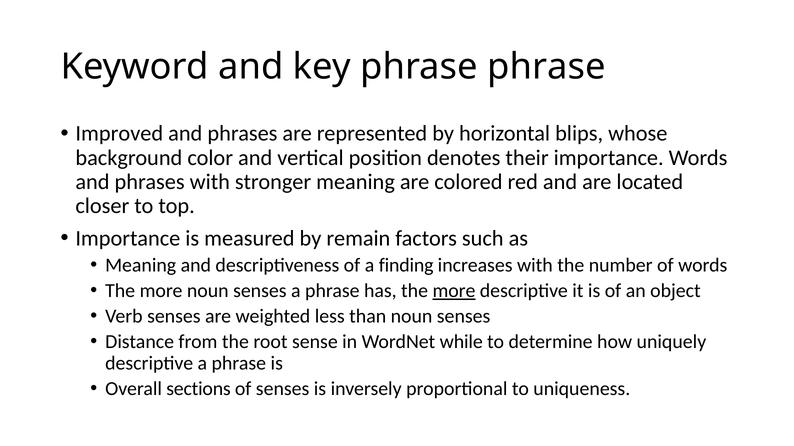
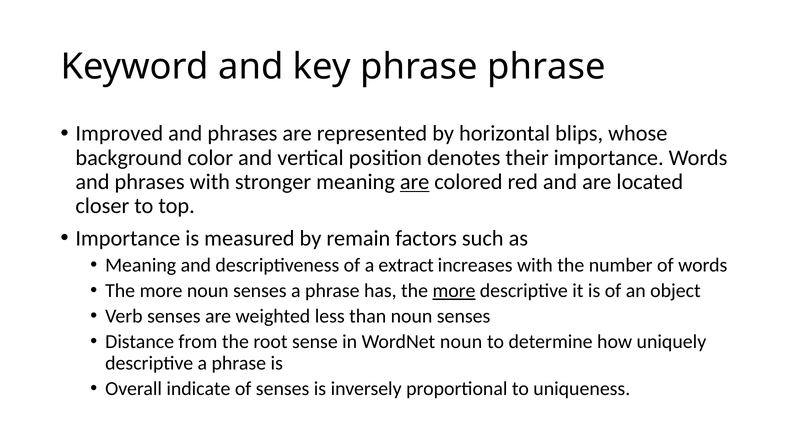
are at (415, 182) underline: none -> present
finding: finding -> extract
WordNet while: while -> noun
sections: sections -> indicate
